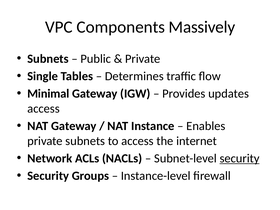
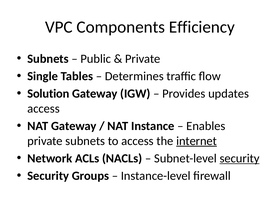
Massively: Massively -> Efficiency
Minimal: Minimal -> Solution
internet underline: none -> present
